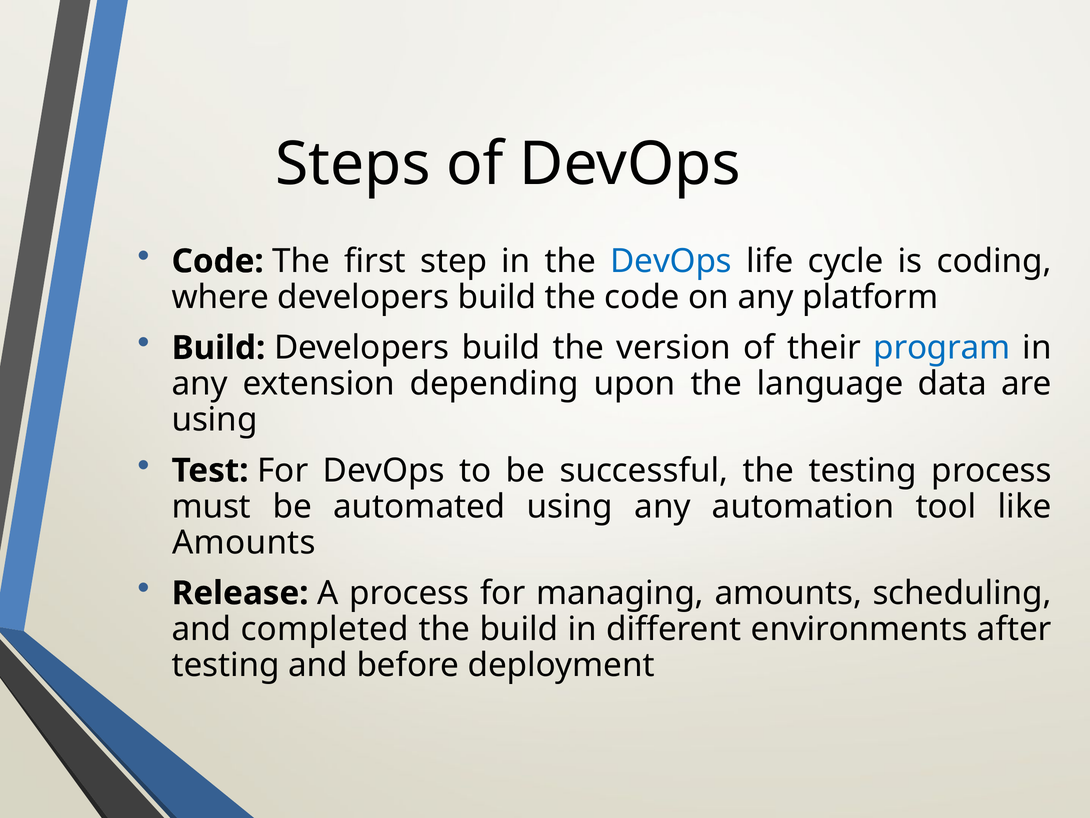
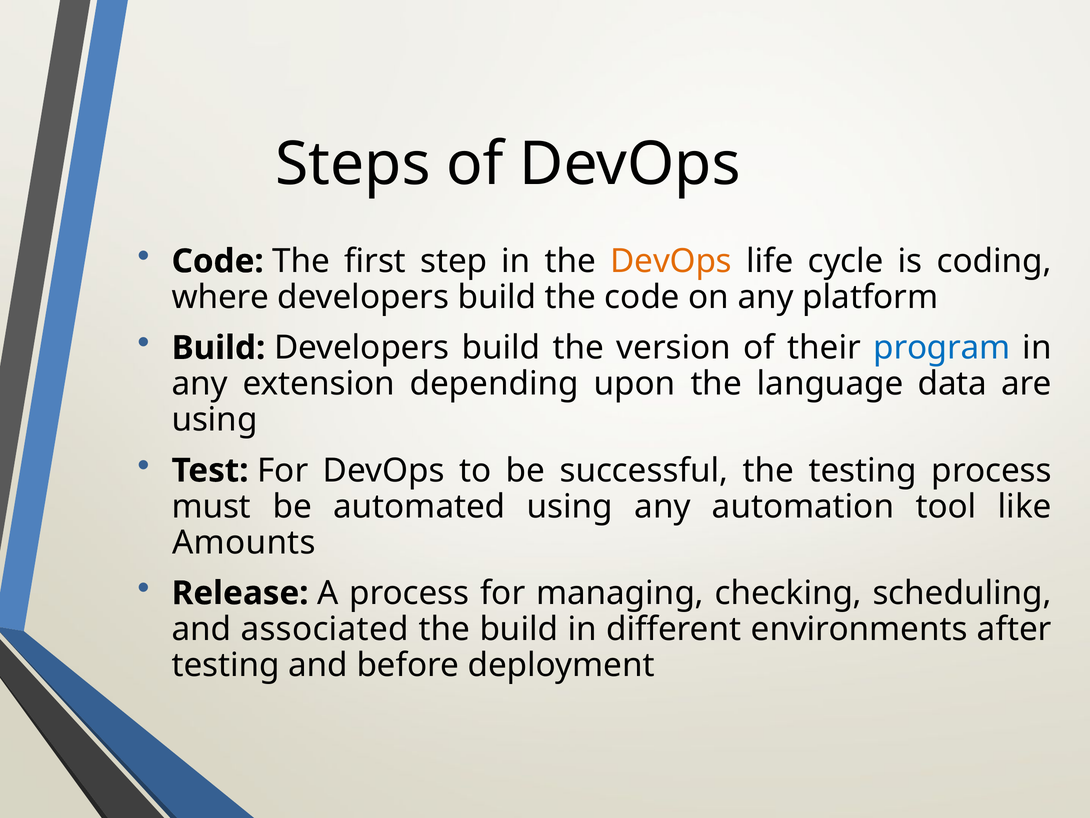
DevOps at (671, 261) colour: blue -> orange
managing amounts: amounts -> checking
completed: completed -> associated
